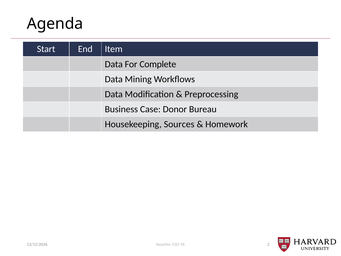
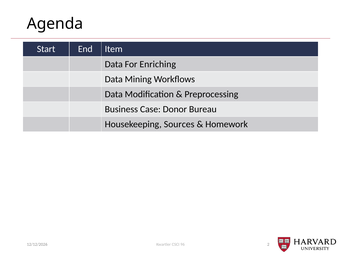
Complete: Complete -> Enriching
